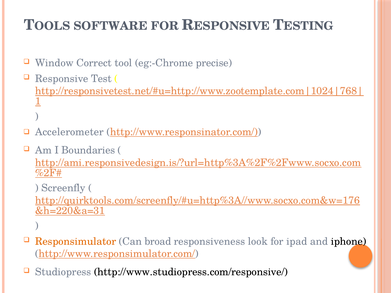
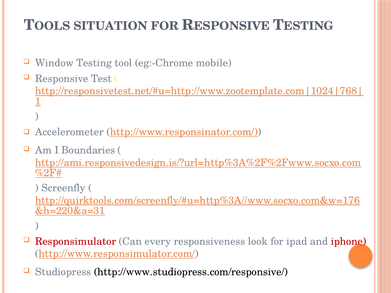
SOFTWARE: SOFTWARE -> SITUATION
Correct: Correct -> Testing
precise: precise -> mobile
Responsimulator colour: orange -> red
broad: broad -> every
iphone colour: black -> red
